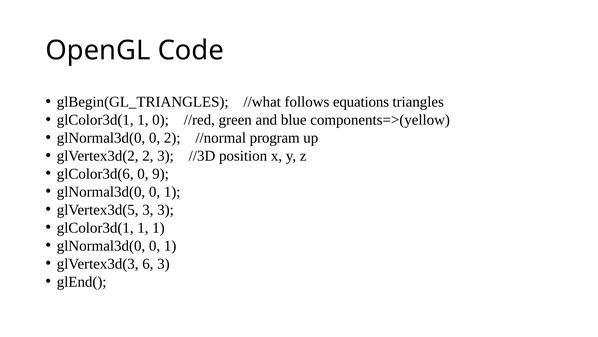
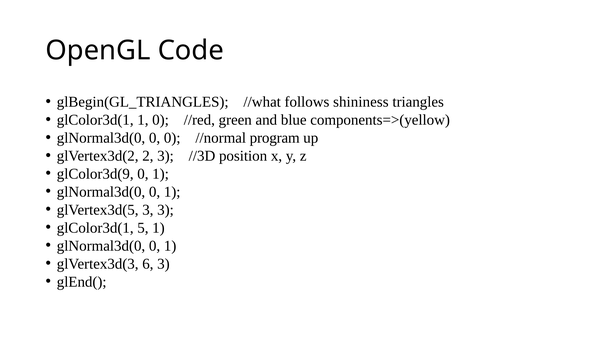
equations: equations -> shininess
0 2: 2 -> 0
glColor3d(6: glColor3d(6 -> glColor3d(9
9 at (161, 174): 9 -> 1
1 at (143, 227): 1 -> 5
